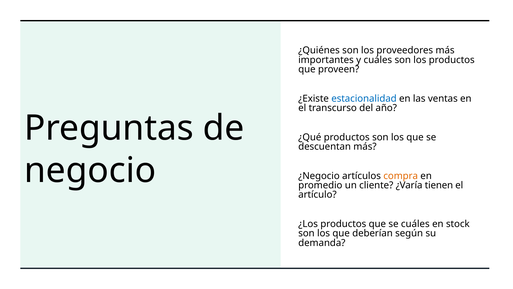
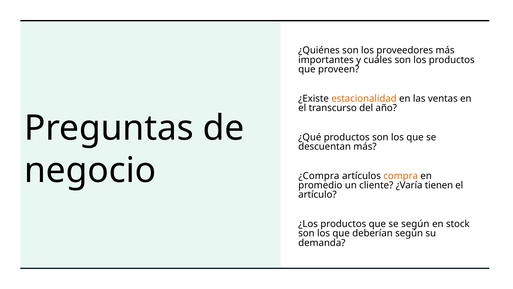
estacionalidad colour: blue -> orange
¿Negocio: ¿Negocio -> ¿Compra
se cuáles: cuáles -> según
